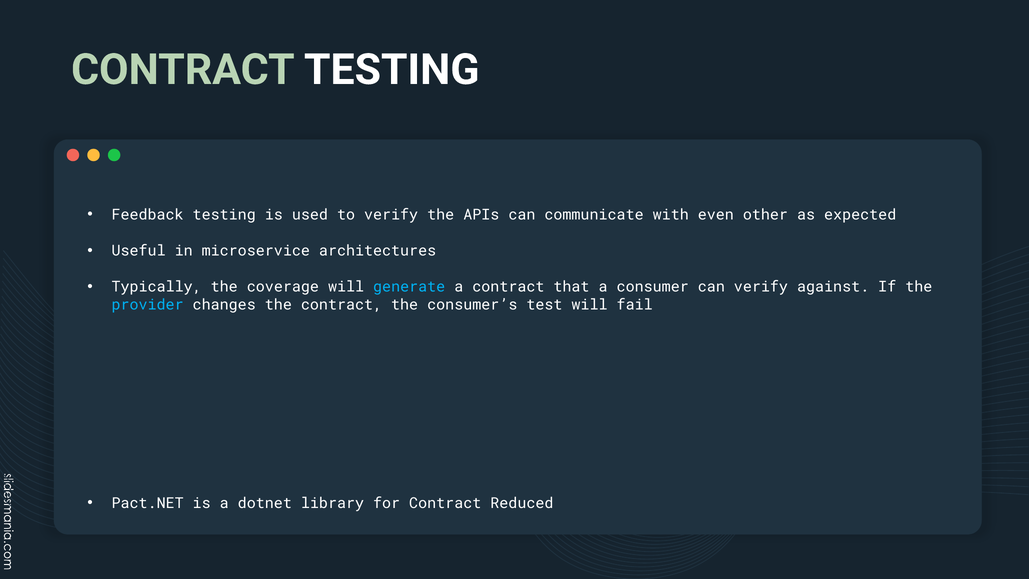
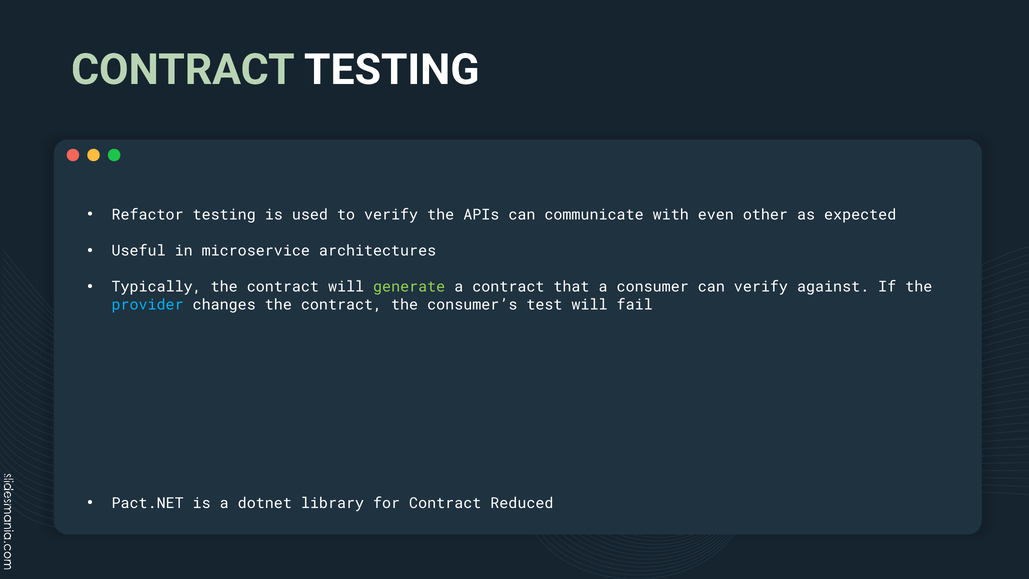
Feedback: Feedback -> Refactor
Typically the coverage: coverage -> contract
generate colour: light blue -> light green
